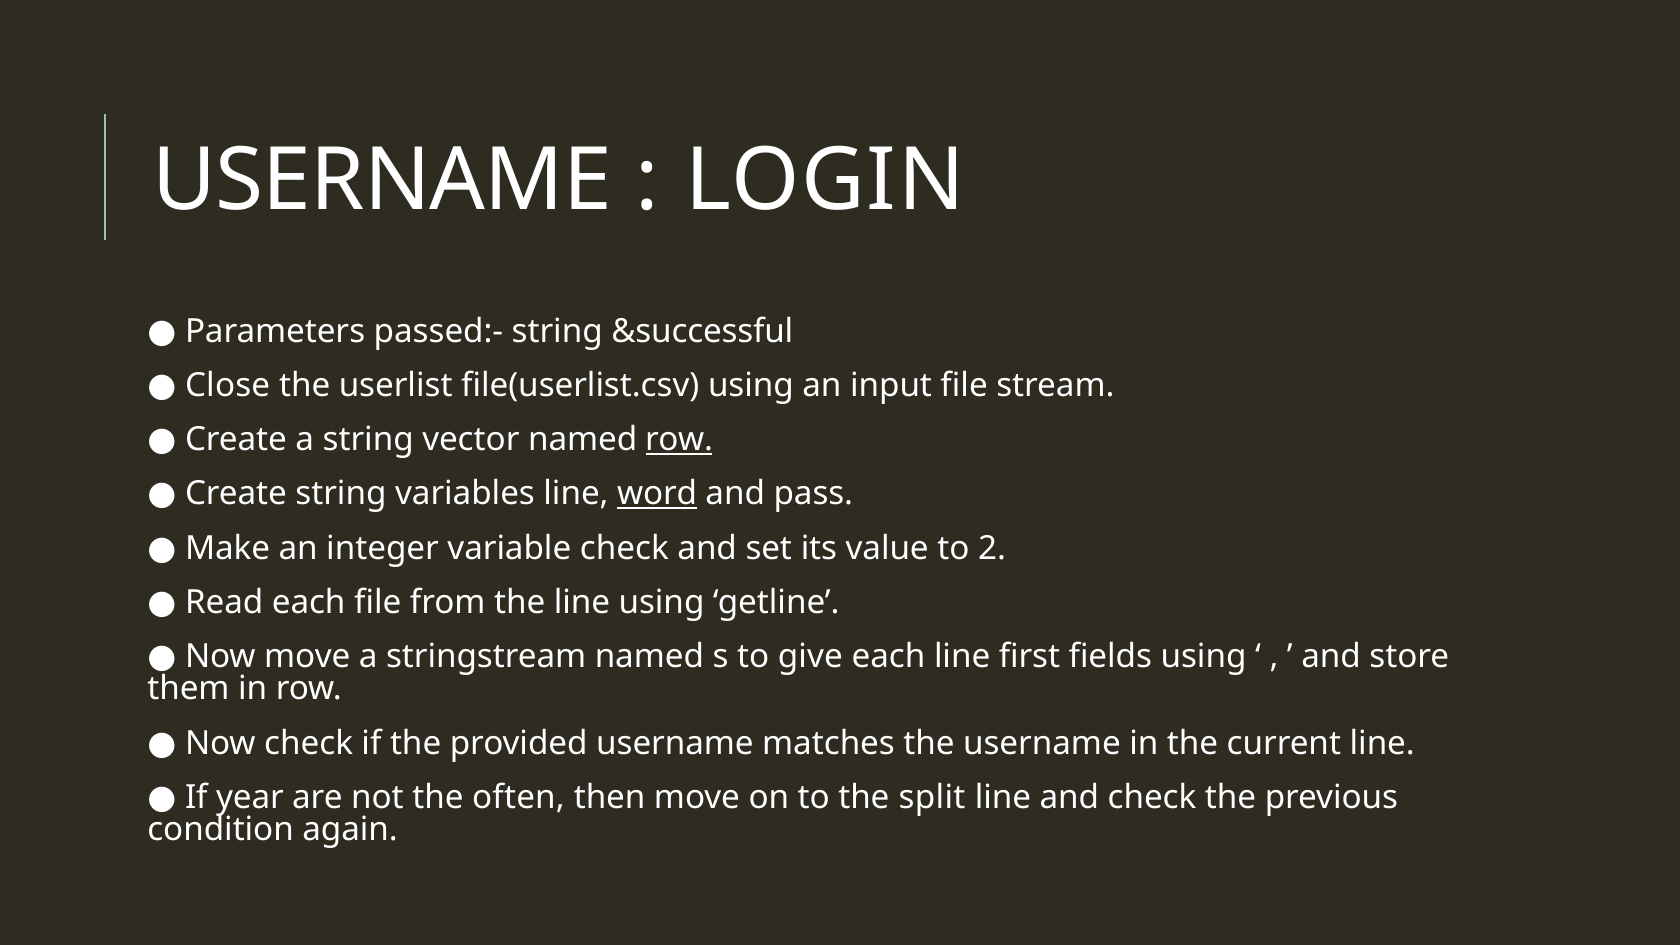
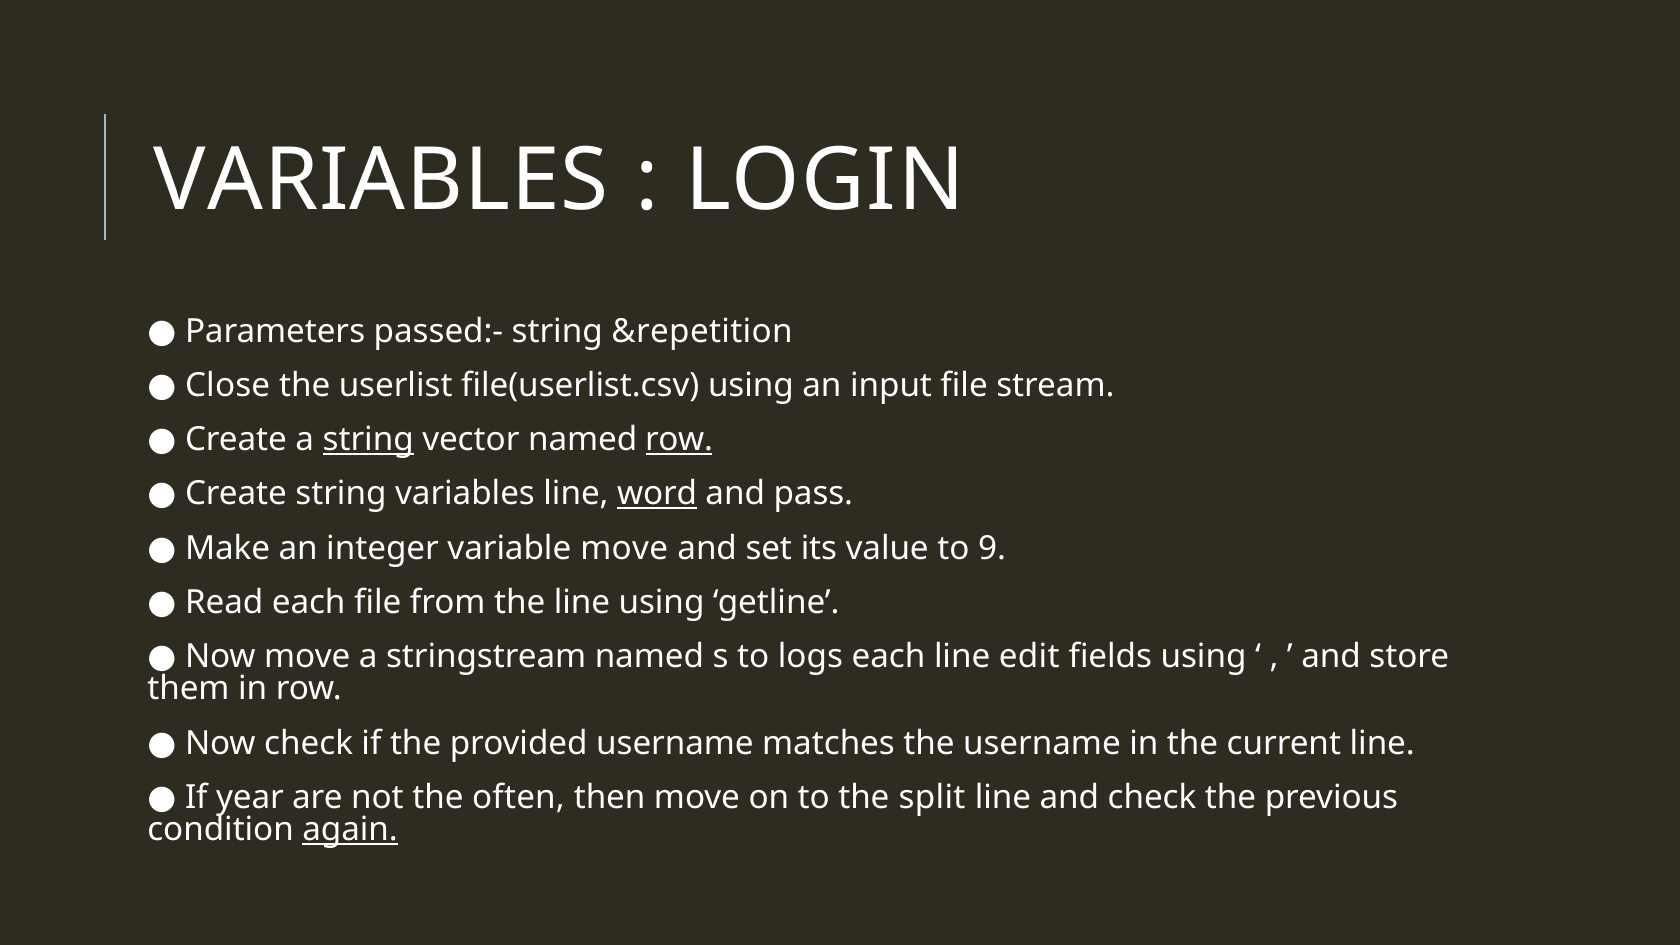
USERNAME at (382, 180): USERNAME -> VARIABLES
&successful: &successful -> &repetition
string at (368, 440) underline: none -> present
variable check: check -> move
2: 2 -> 9
give: give -> logs
first: first -> edit
again underline: none -> present
